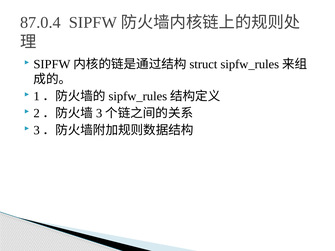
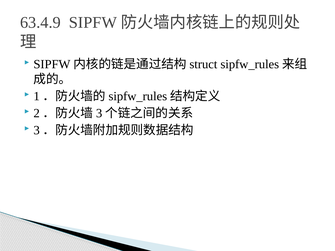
87.0.4: 87.0.4 -> 63.4.9
